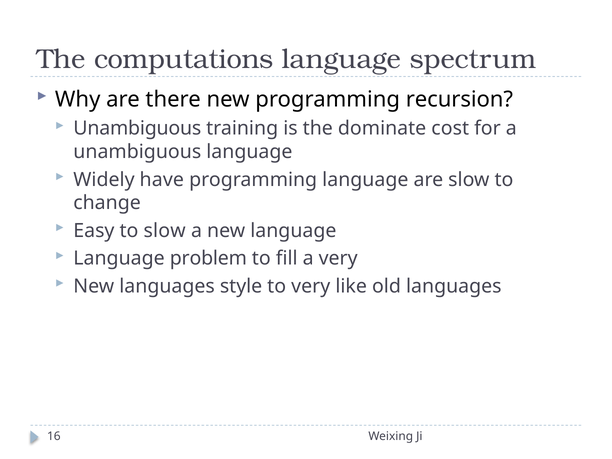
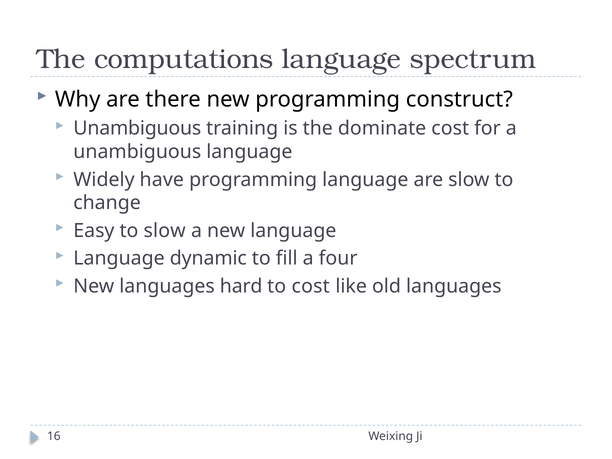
recursion: recursion -> construct
problem: problem -> dynamic
a very: very -> four
style: style -> hard
to very: very -> cost
